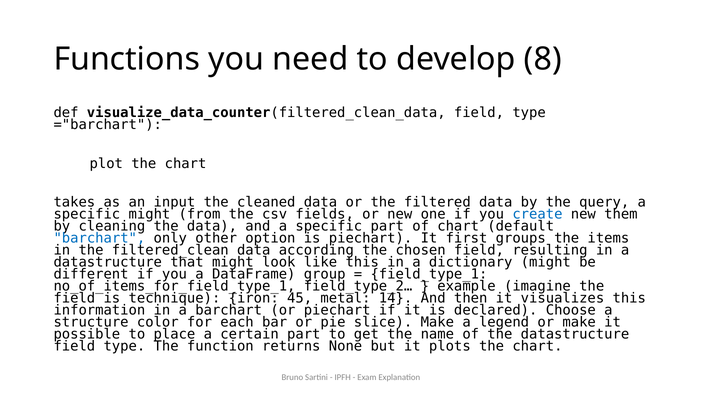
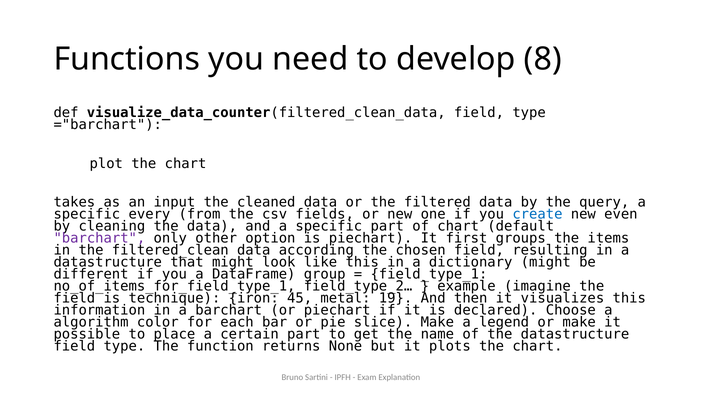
specific might: might -> every
them: them -> even
barchart at (99, 238) colour: blue -> purple
14: 14 -> 19
structure: structure -> algorithm
